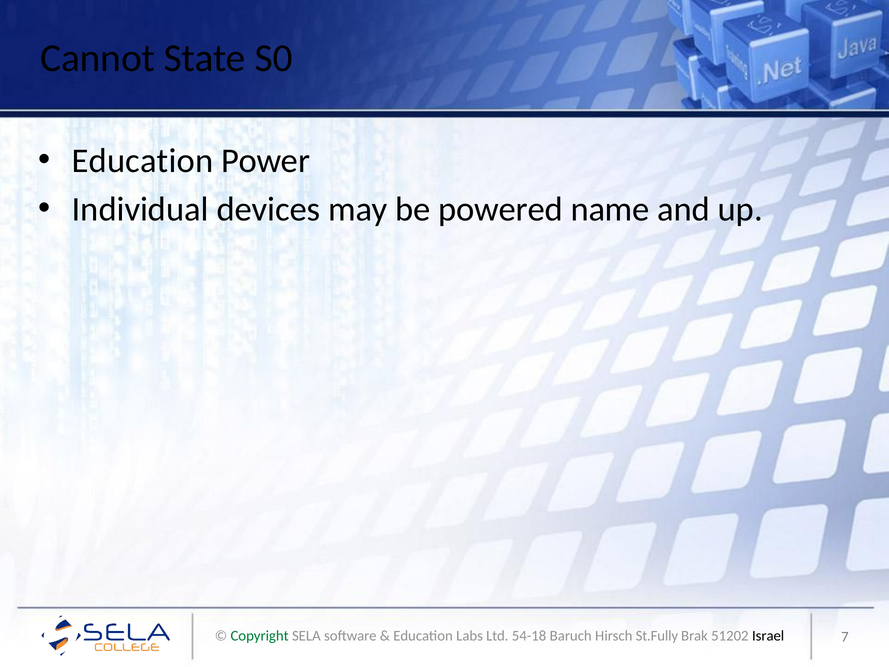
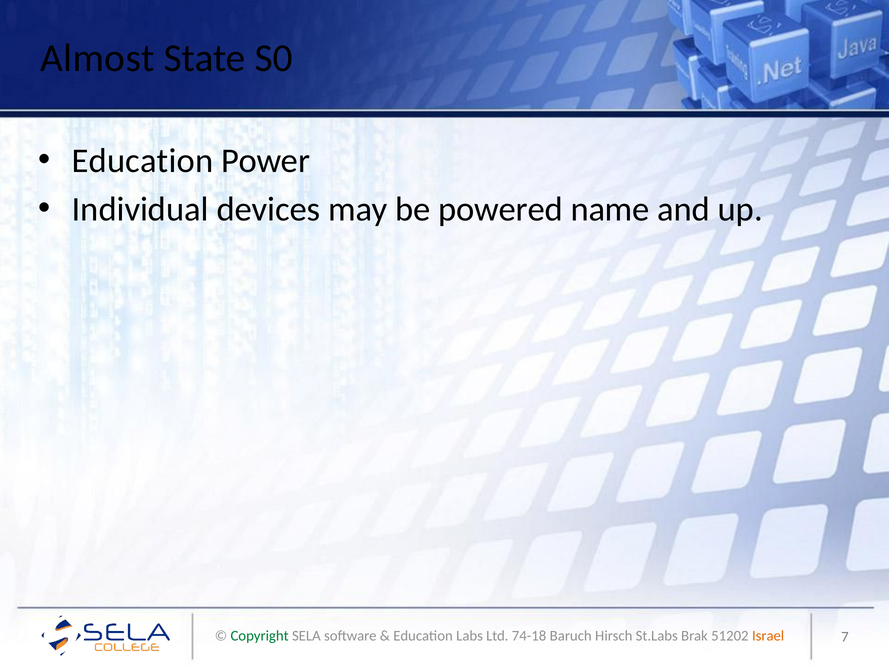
Cannot: Cannot -> Almost
54-18: 54-18 -> 74-18
St.Fully: St.Fully -> St.Labs
Israel colour: black -> orange
